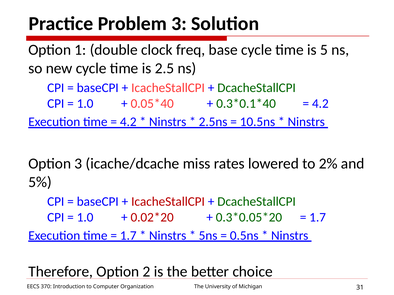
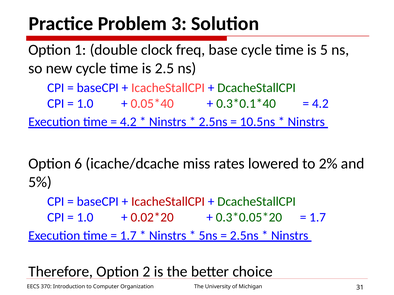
Option 3: 3 -> 6
0.5ns at (244, 236): 0.5ns -> 2.5ns
